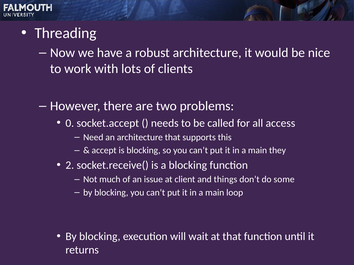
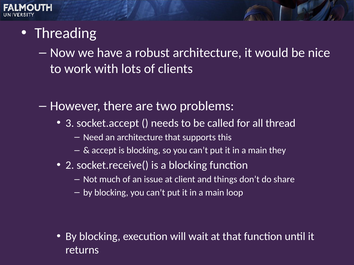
0: 0 -> 3
access: access -> thread
some: some -> share
